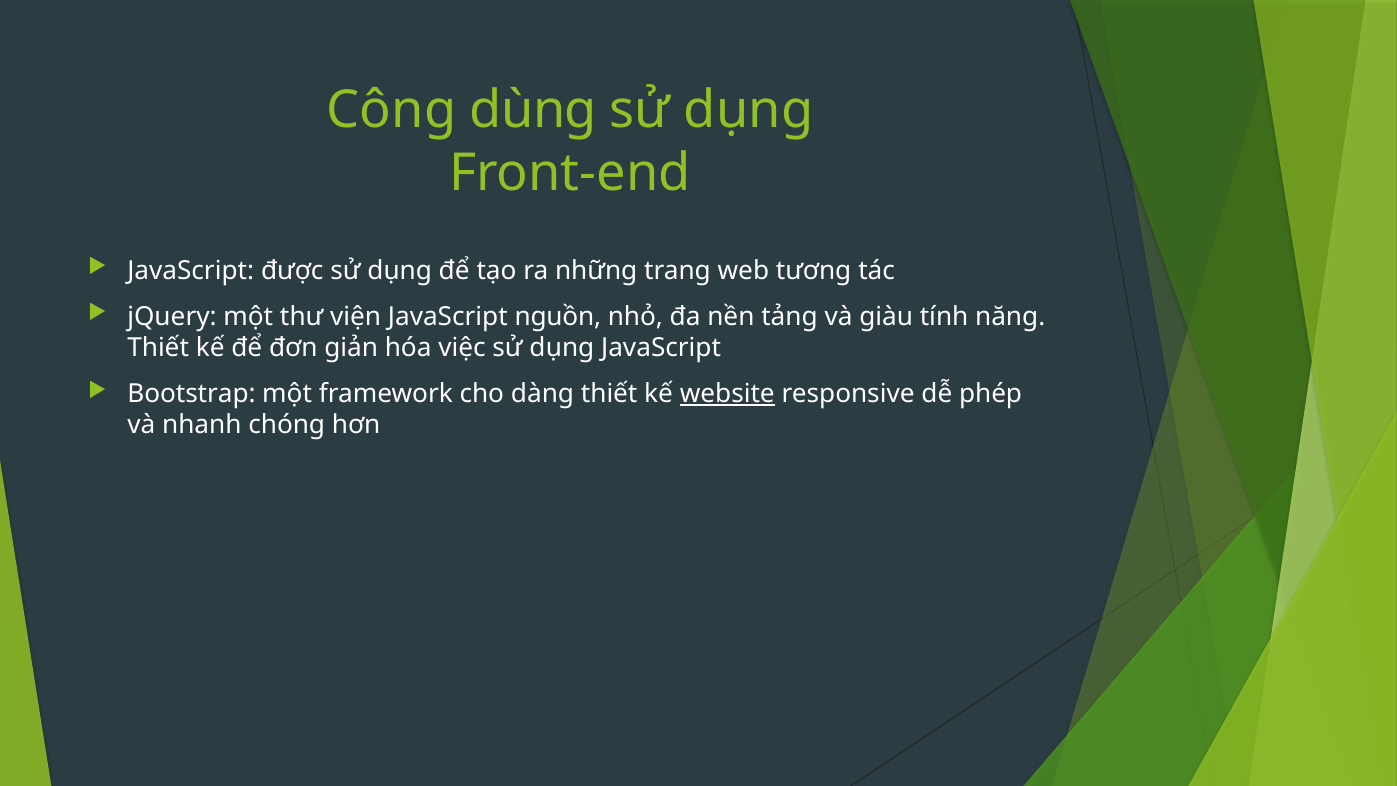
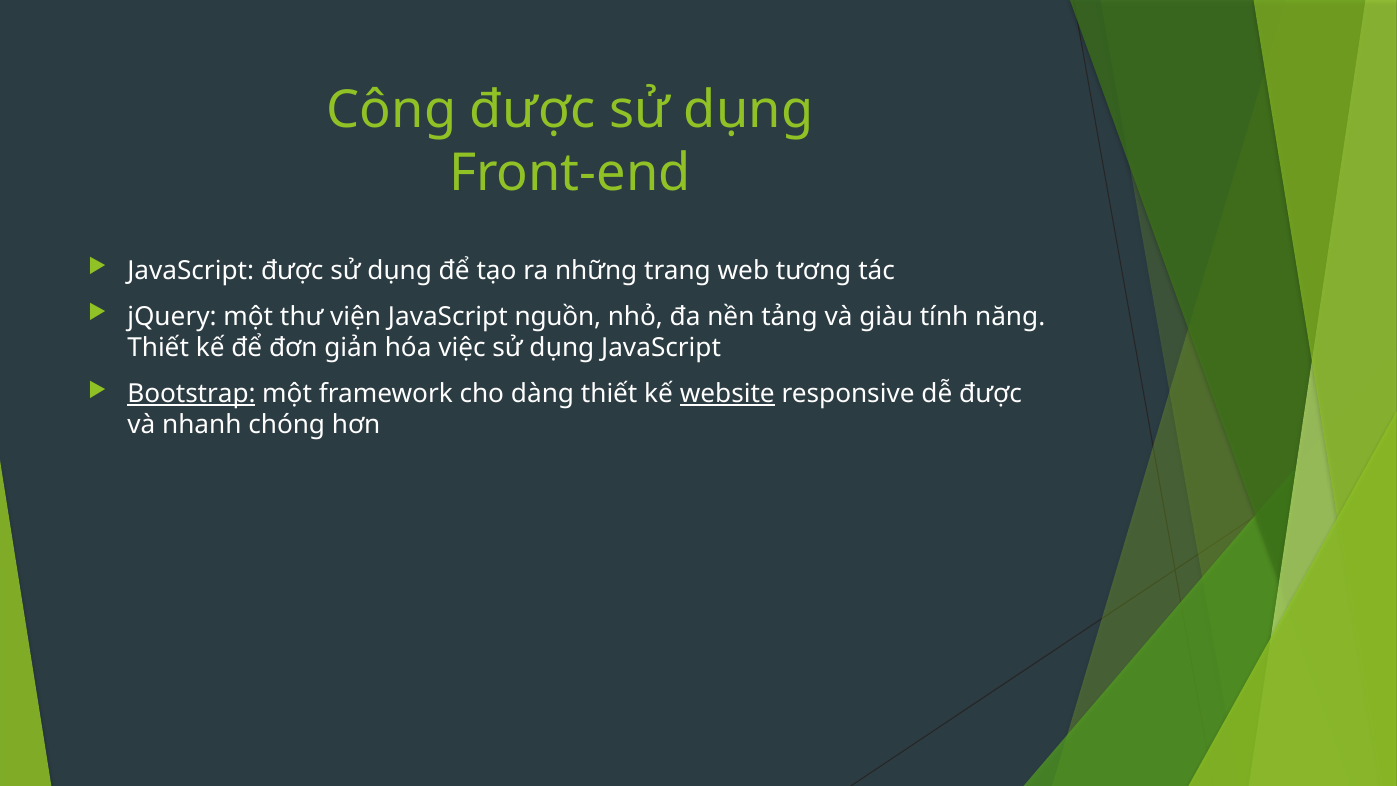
Công dùng: dùng -> được
Bootstrap underline: none -> present
dễ phép: phép -> được
